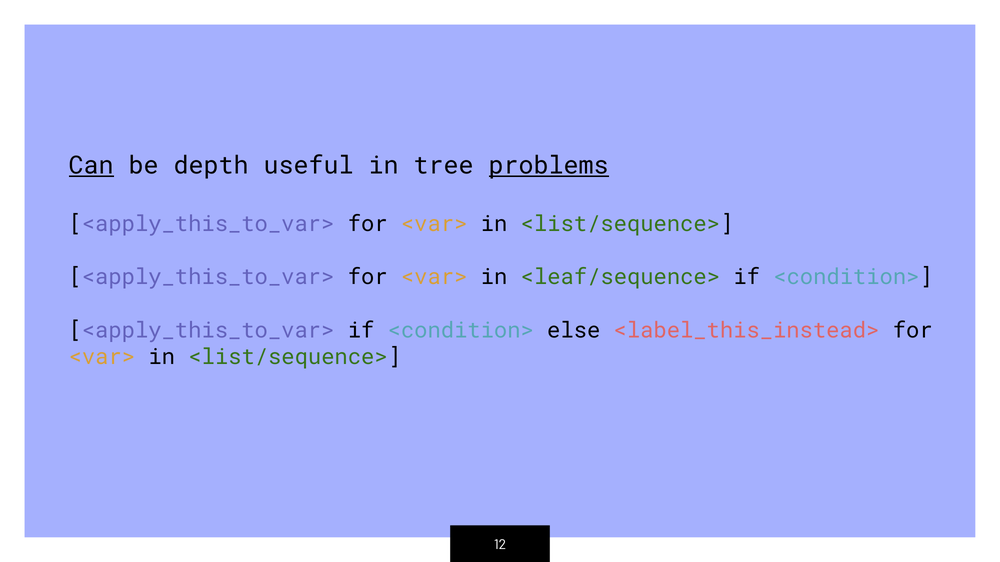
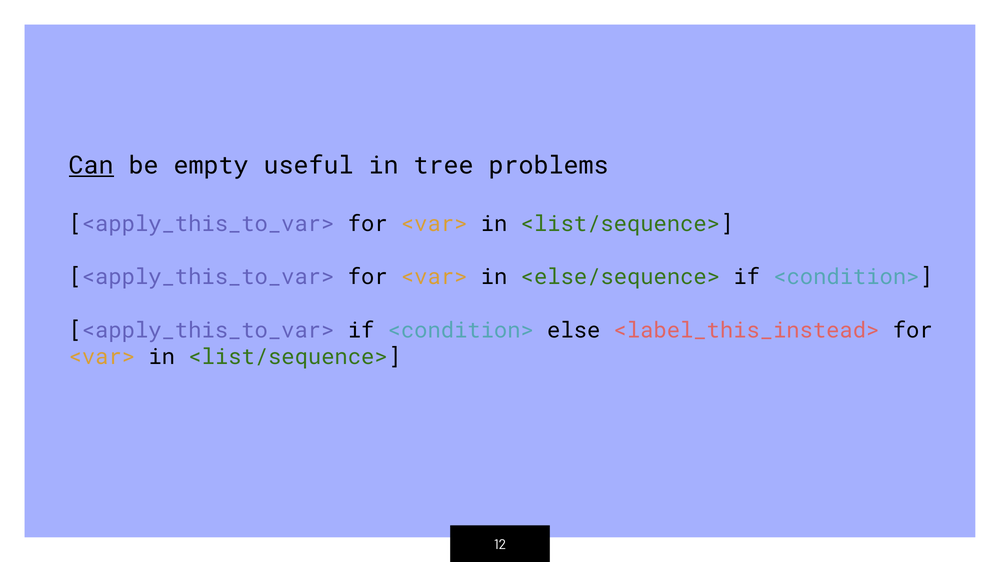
depth: depth -> empty
problems underline: present -> none
<leaf/sequence>: <leaf/sequence> -> <else/sequence>
